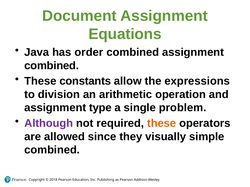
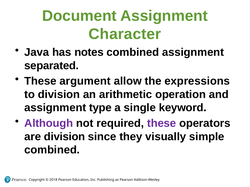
Equations: Equations -> Character
order: order -> notes
combined at (52, 66): combined -> separated
constants: constants -> argument
problem: problem -> keyword
these at (162, 124) colour: orange -> purple
are allowed: allowed -> division
